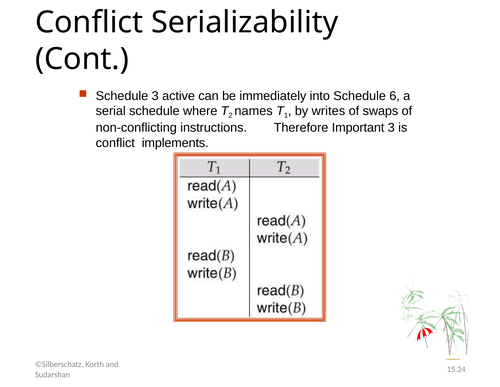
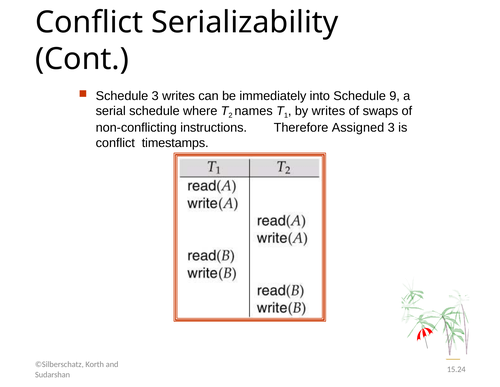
3 active: active -> writes
6: 6 -> 9
Important: Important -> Assigned
implements: implements -> timestamps
